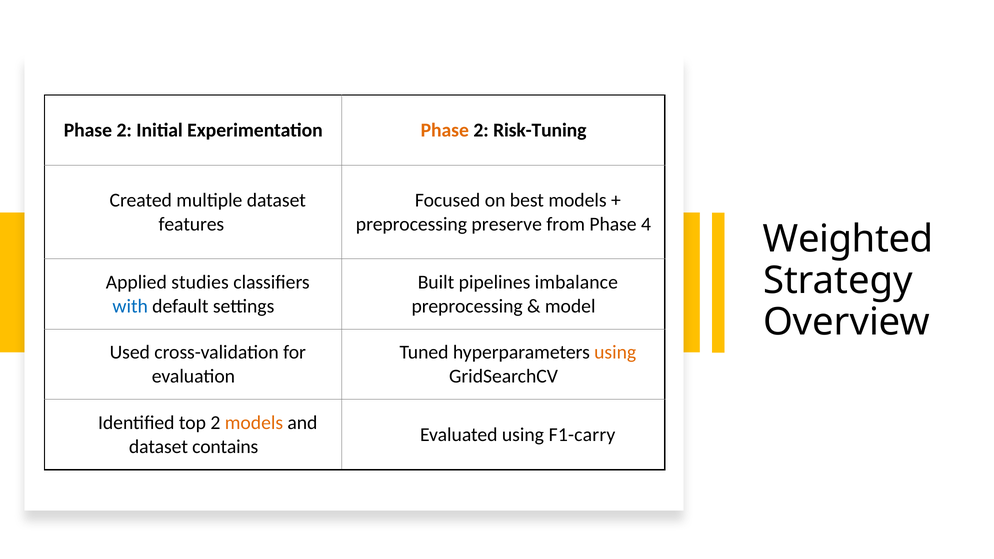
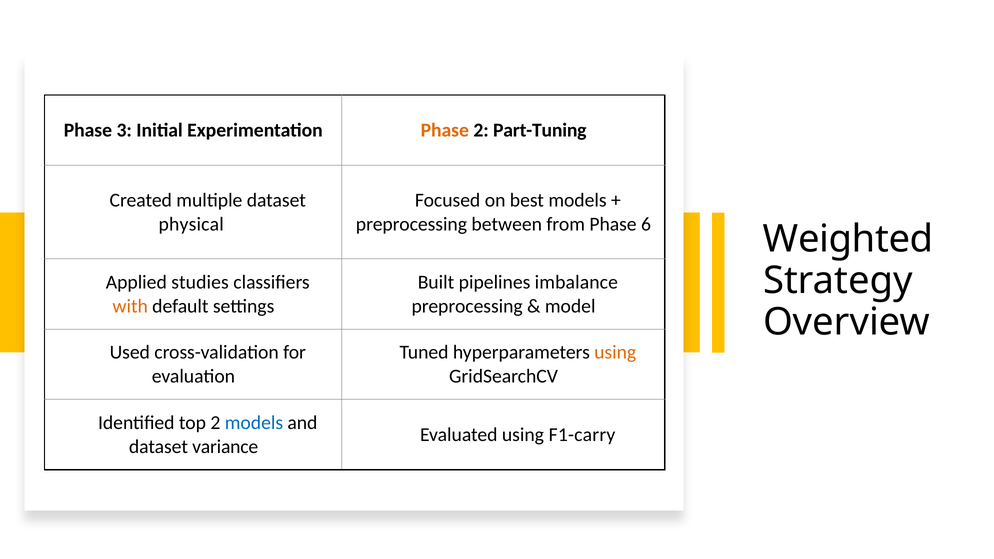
2 at (124, 130): 2 -> 3
Risk-Tuning: Risk-Tuning -> Part-Tuning
features: features -> physical
preserve: preserve -> between
4: 4 -> 6
with colour: blue -> orange
models at (254, 423) colour: orange -> blue
contains: contains -> variance
